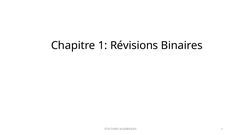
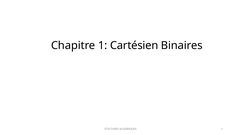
Révisions: Révisions -> Cartésien
